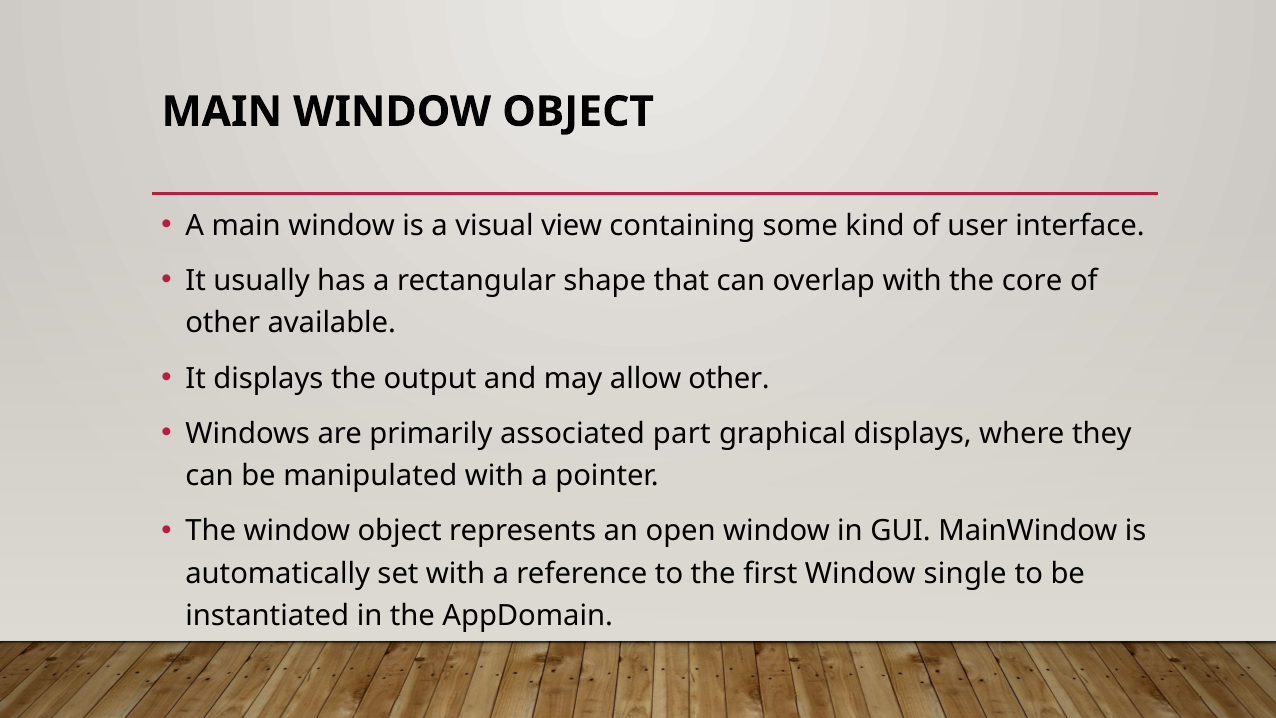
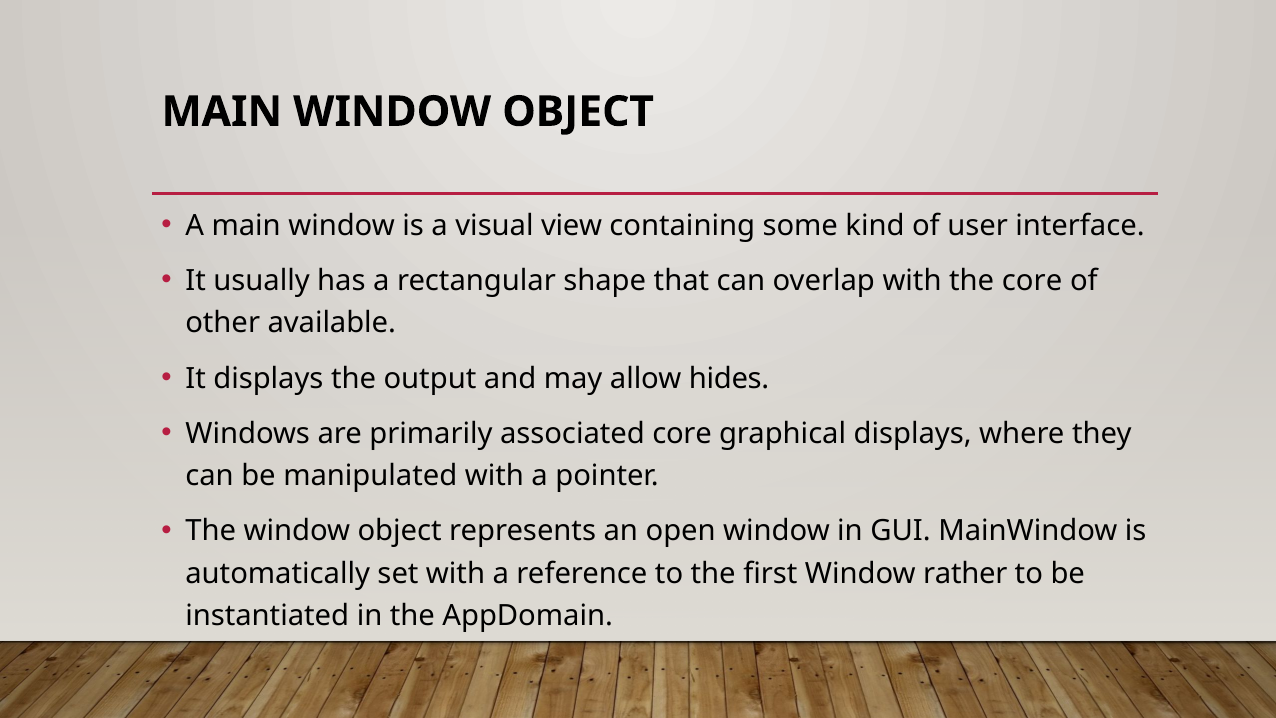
allow other: other -> hides
associated part: part -> core
single: single -> rather
